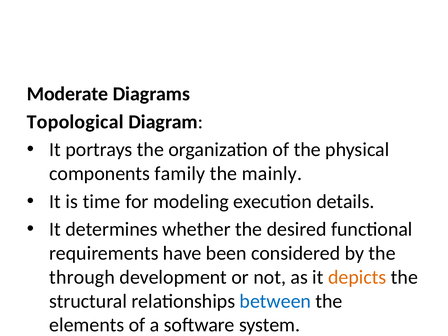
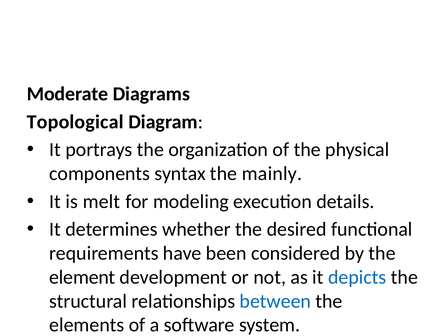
family: family -> syntax
time: time -> melt
through: through -> element
depicts colour: orange -> blue
